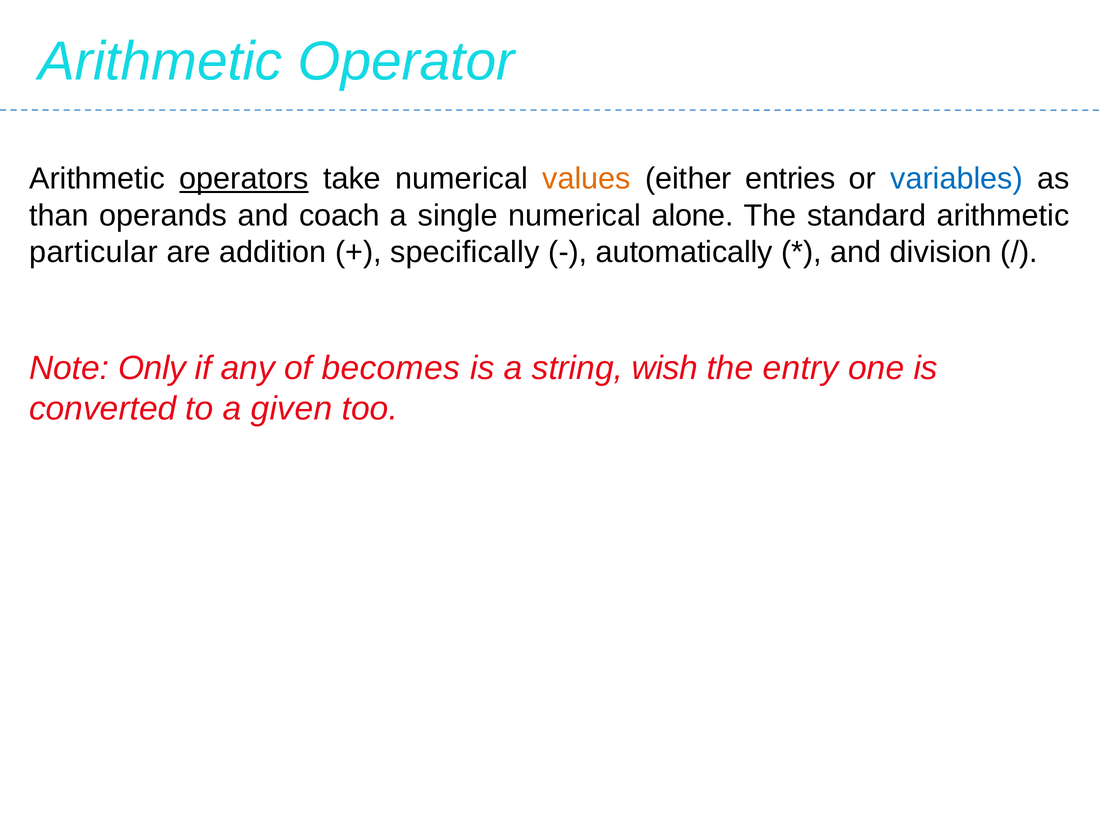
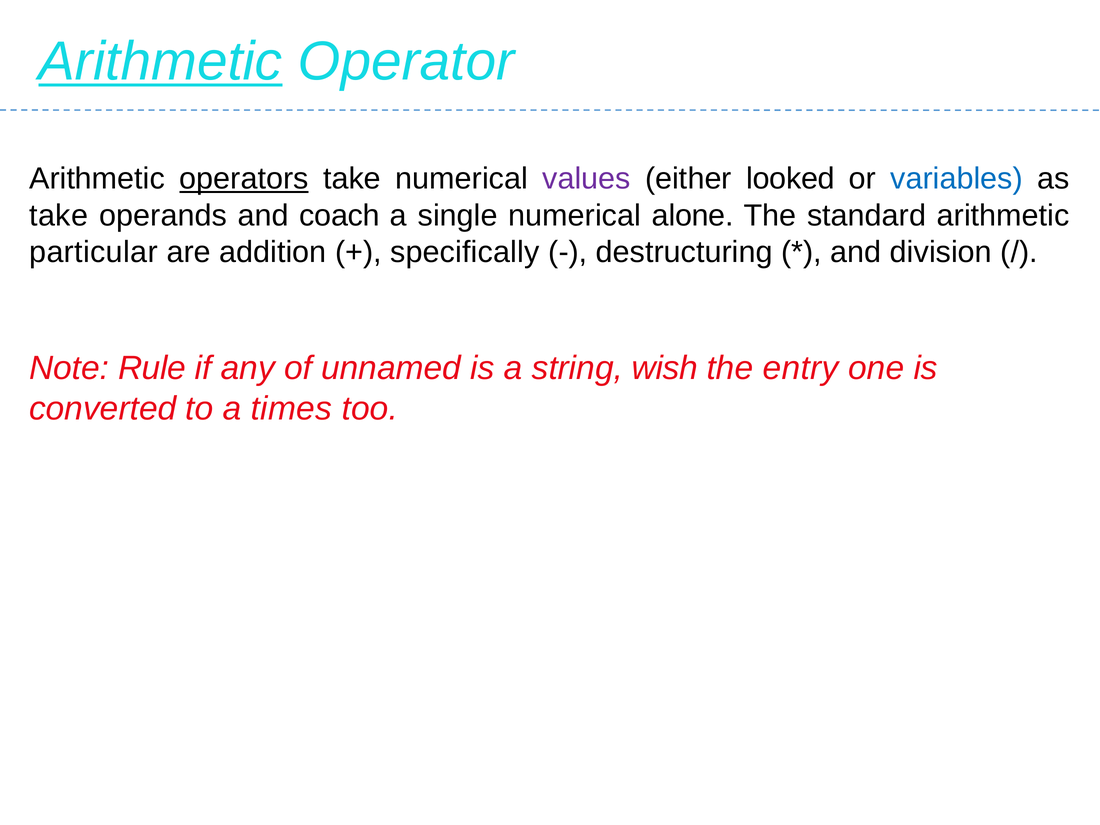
Arithmetic at (160, 61) underline: none -> present
values colour: orange -> purple
entries: entries -> looked
than at (59, 215): than -> take
automatically: automatically -> destructuring
Only: Only -> Rule
becomes: becomes -> unnamed
given: given -> times
